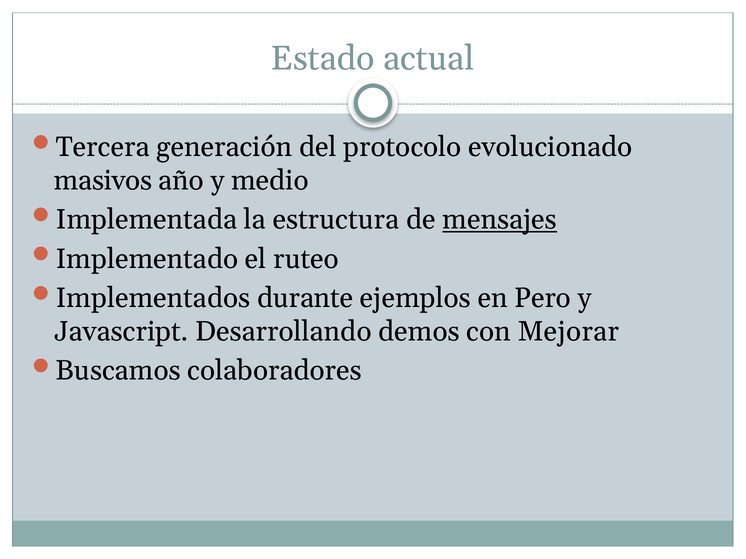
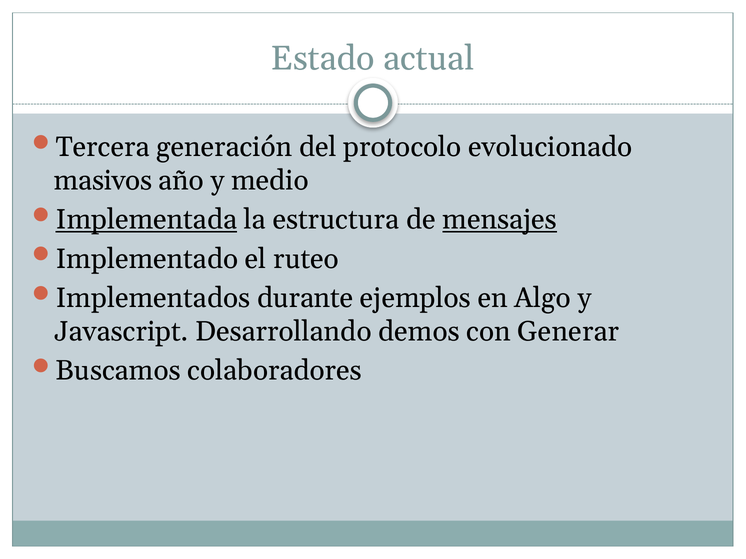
Implementada underline: none -> present
Pero: Pero -> Algo
Mejorar: Mejorar -> Generar
